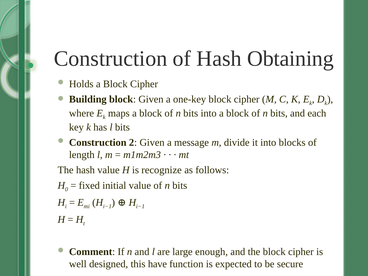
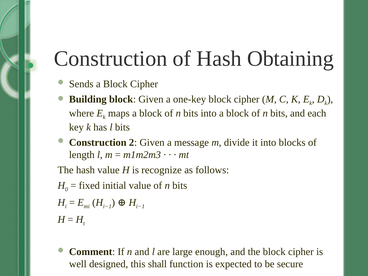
Holds: Holds -> Sends
have: have -> shall
